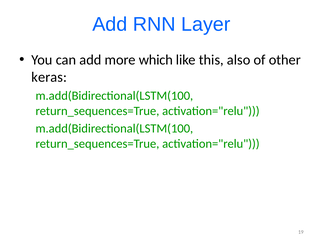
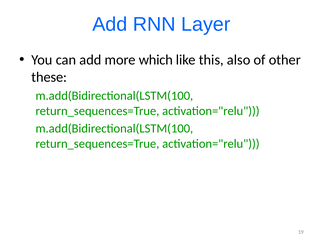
keras: keras -> these
